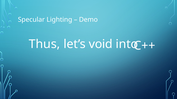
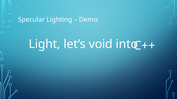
Thus: Thus -> Light
